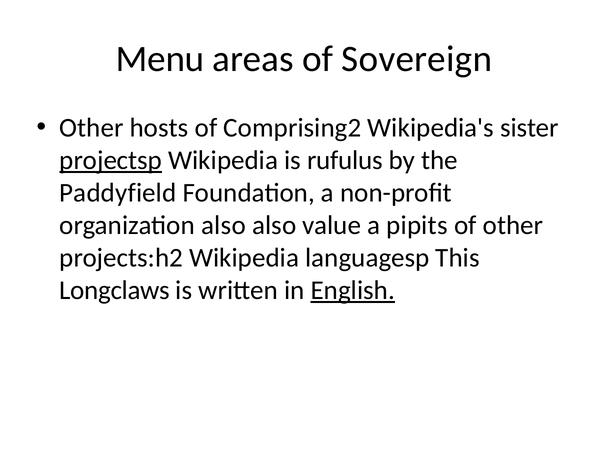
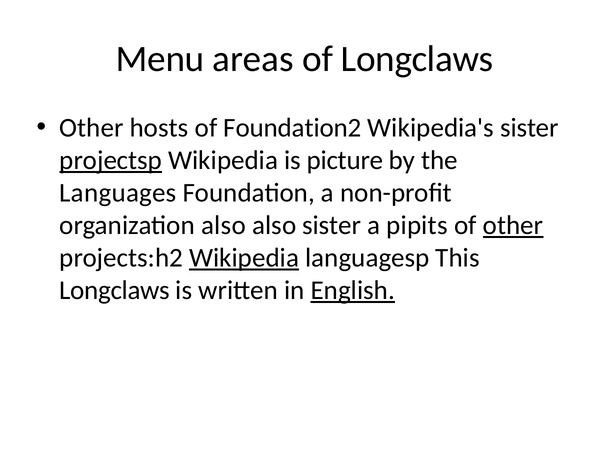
of Sovereign: Sovereign -> Longclaws
Comprising2: Comprising2 -> Foundation2
rufulus: rufulus -> picture
Paddyfield: Paddyfield -> Languages
also value: value -> sister
other at (513, 225) underline: none -> present
Wikipedia at (244, 258) underline: none -> present
